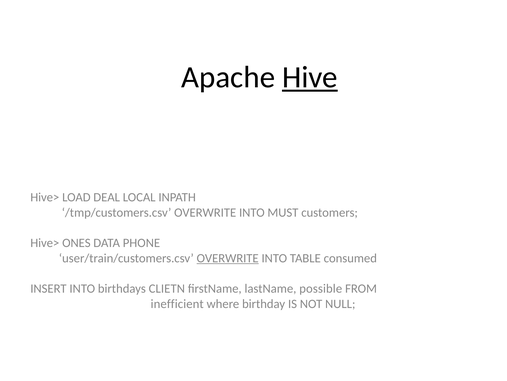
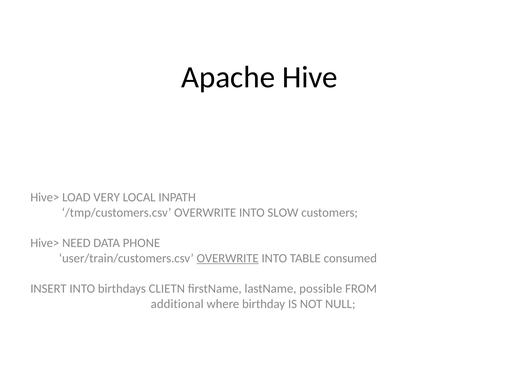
Hive underline: present -> none
DEAL: DEAL -> VERY
MUST: MUST -> SLOW
ONES: ONES -> NEED
inefficient: inefficient -> additional
